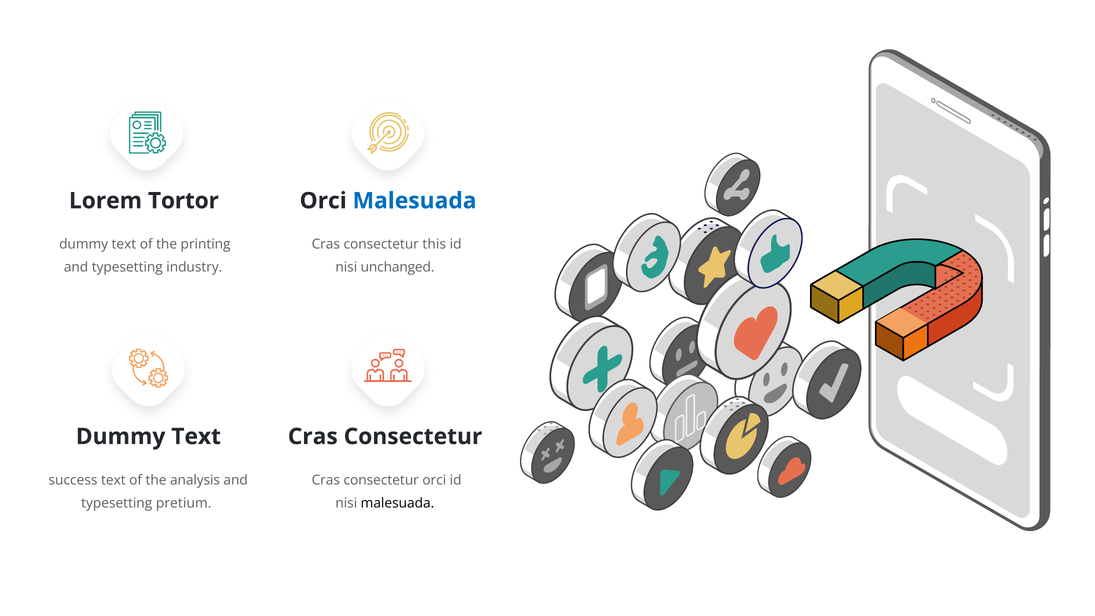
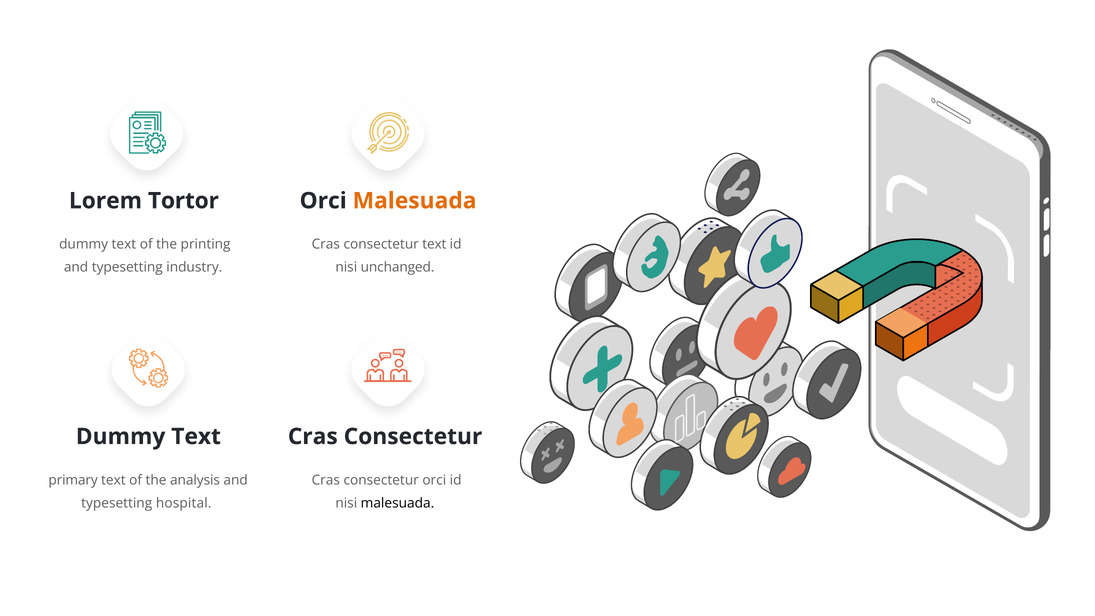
Malesuada at (415, 201) colour: blue -> orange
consectetur this: this -> text
success: success -> primary
pretium: pretium -> hospital
